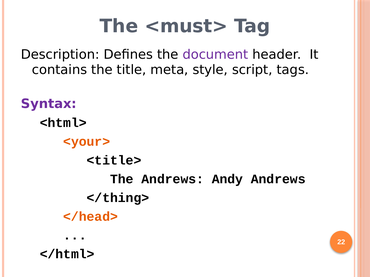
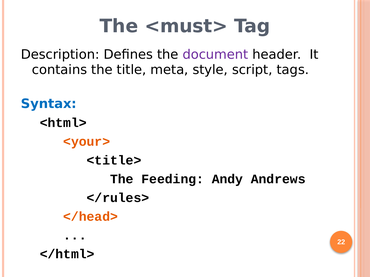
Syntax colour: purple -> blue
The Andrews: Andrews -> Feeding
</thing>: </thing> -> </rules>
